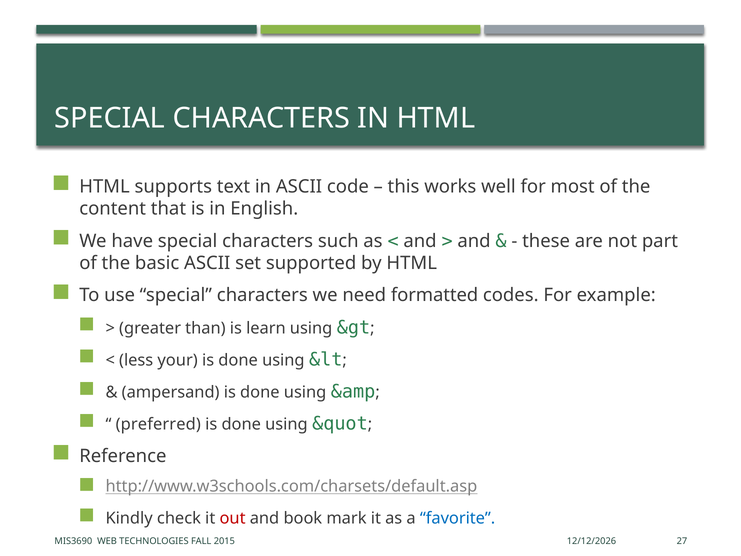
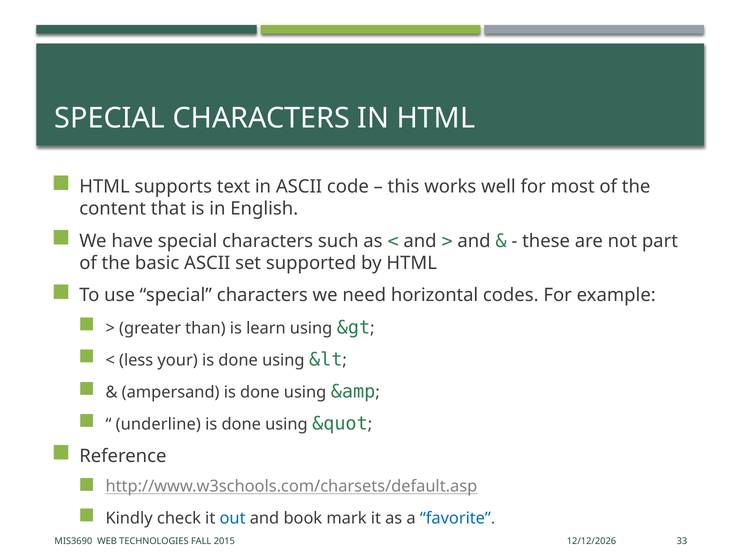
formatted: formatted -> horizontal
preferred: preferred -> underline
out colour: red -> blue
27: 27 -> 33
